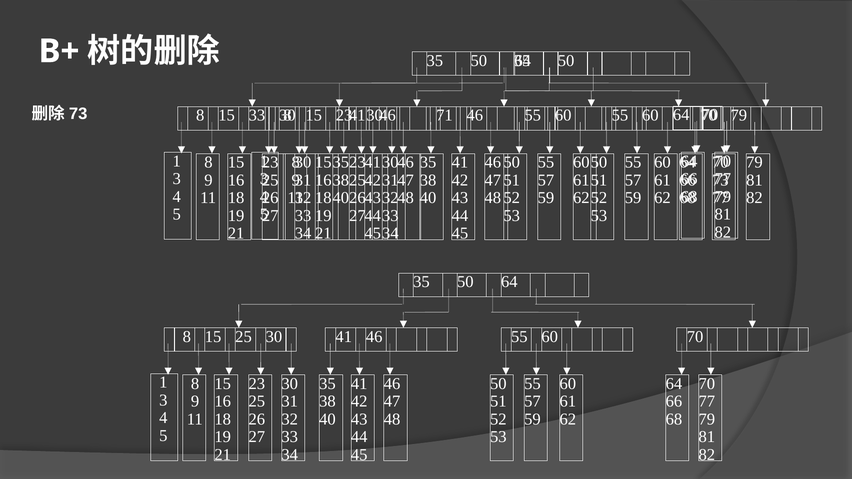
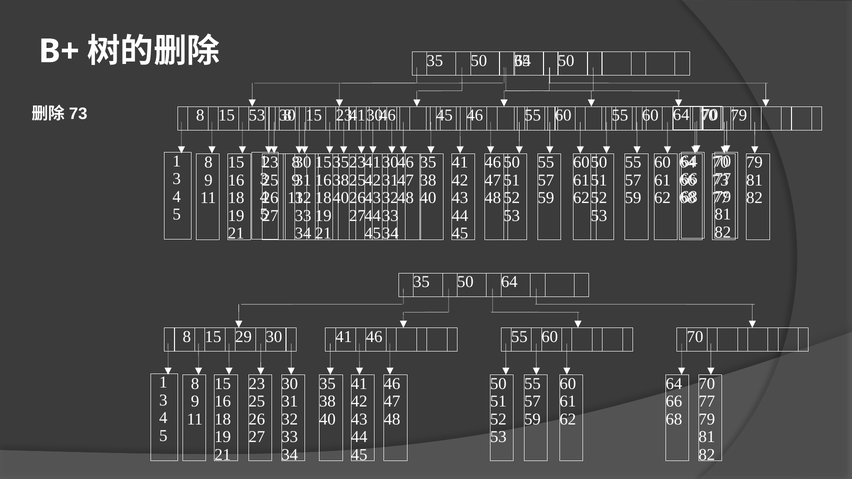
15 33: 33 -> 53
30 71: 71 -> 45
15 25: 25 -> 29
